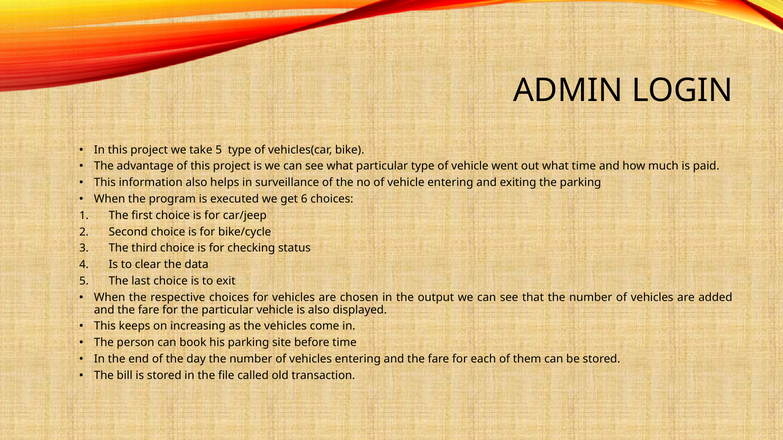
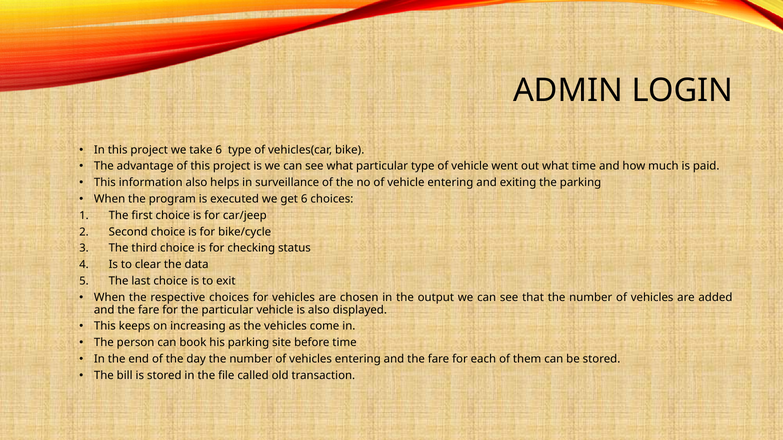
take 5: 5 -> 6
